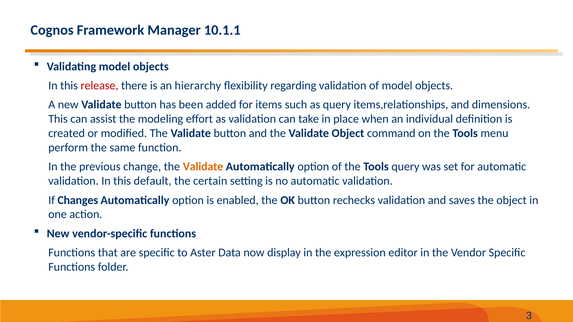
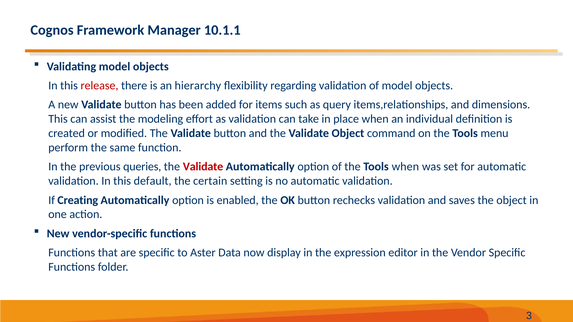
change: change -> queries
Validate at (203, 167) colour: orange -> red
Tools query: query -> when
Changes: Changes -> Creating
